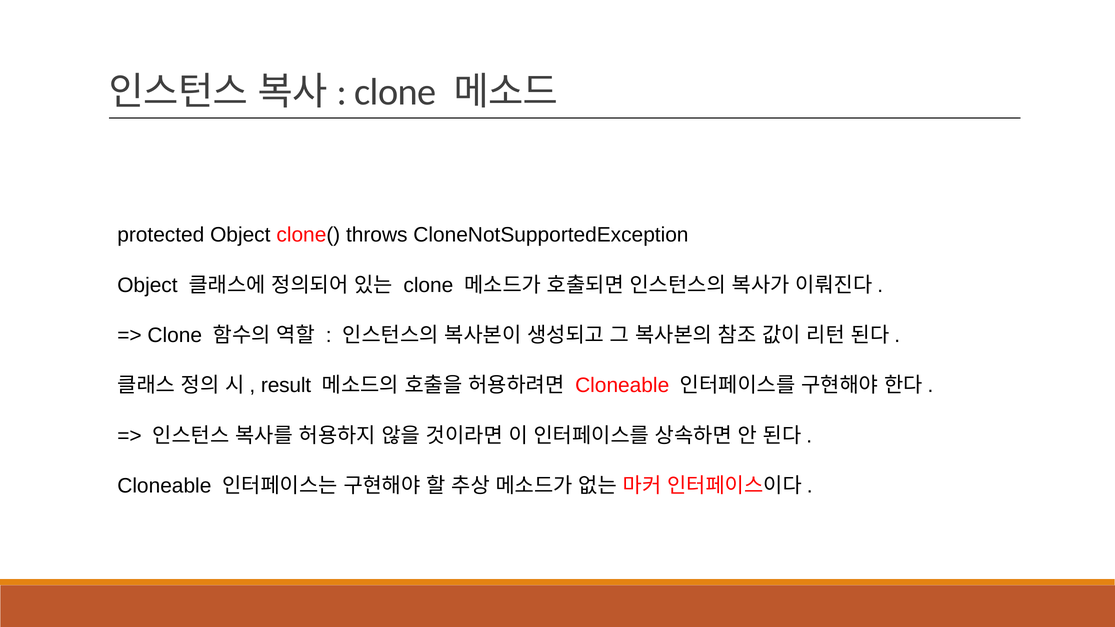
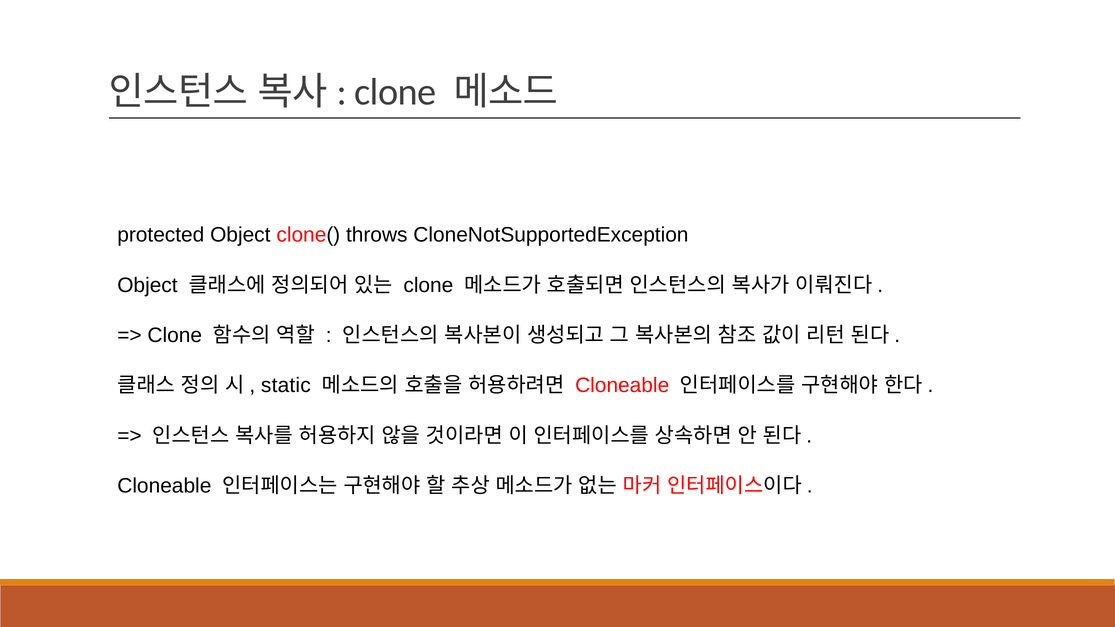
result: result -> static
